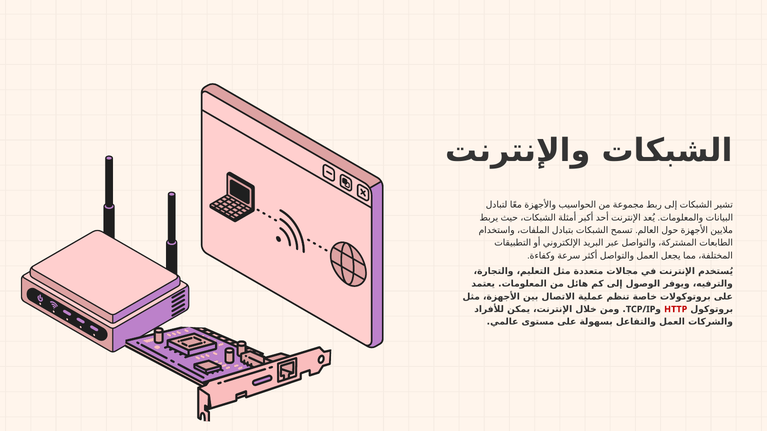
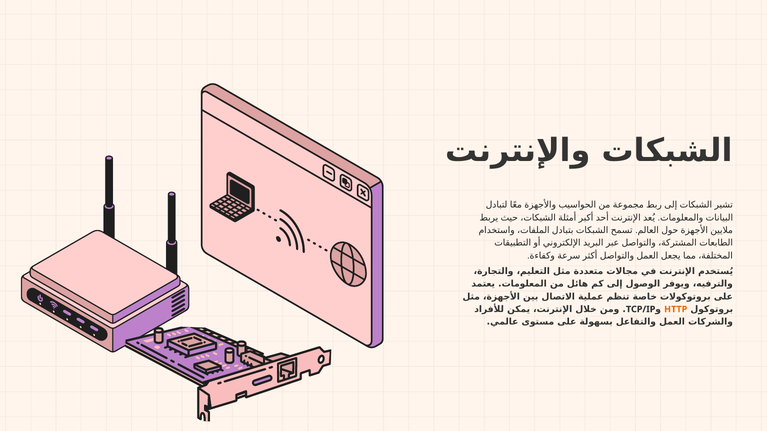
HTTP colour: red -> orange
